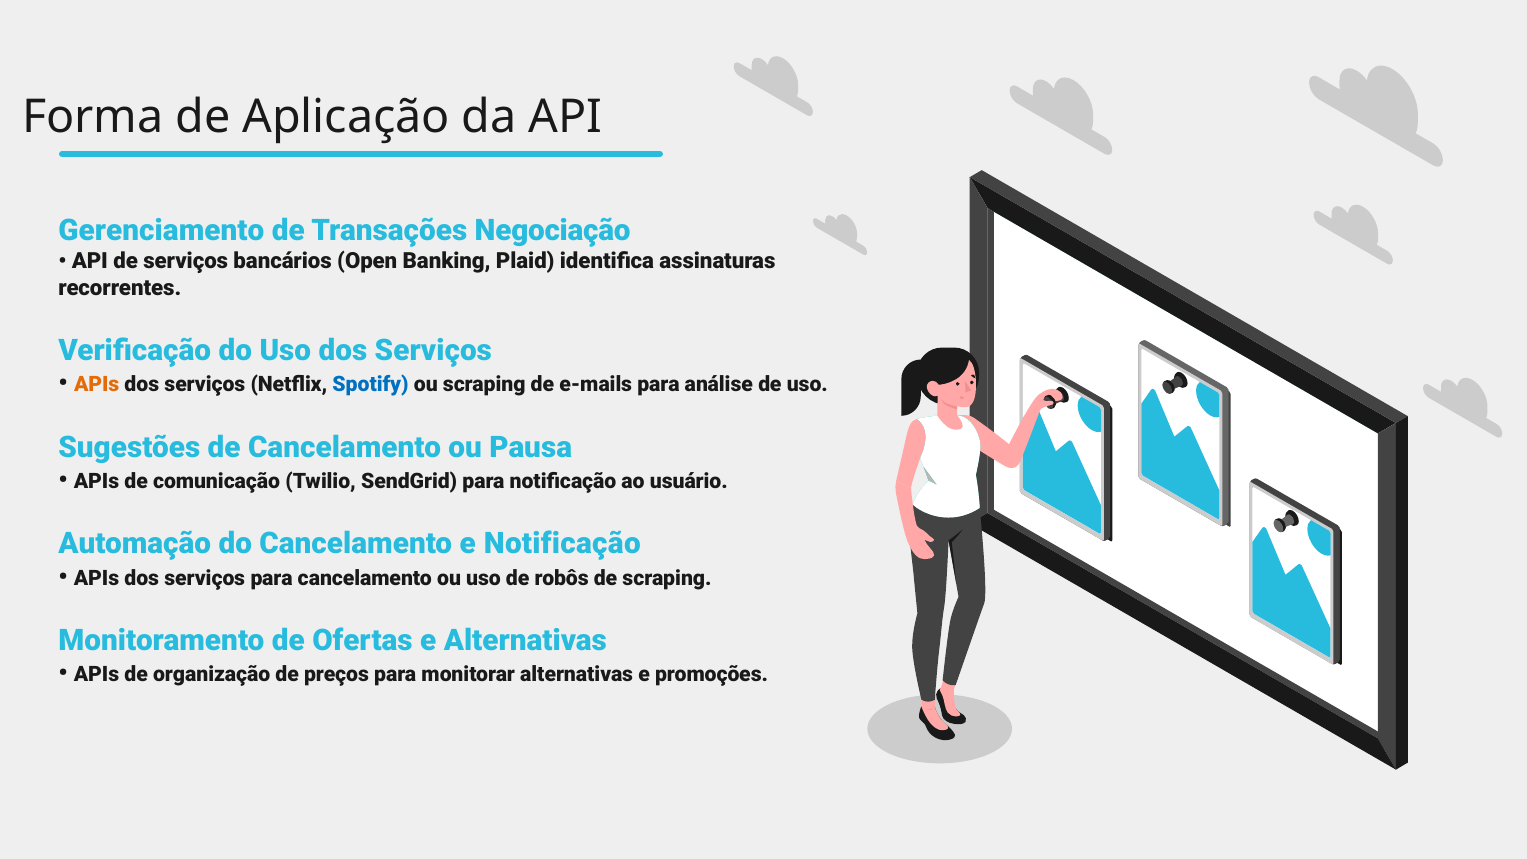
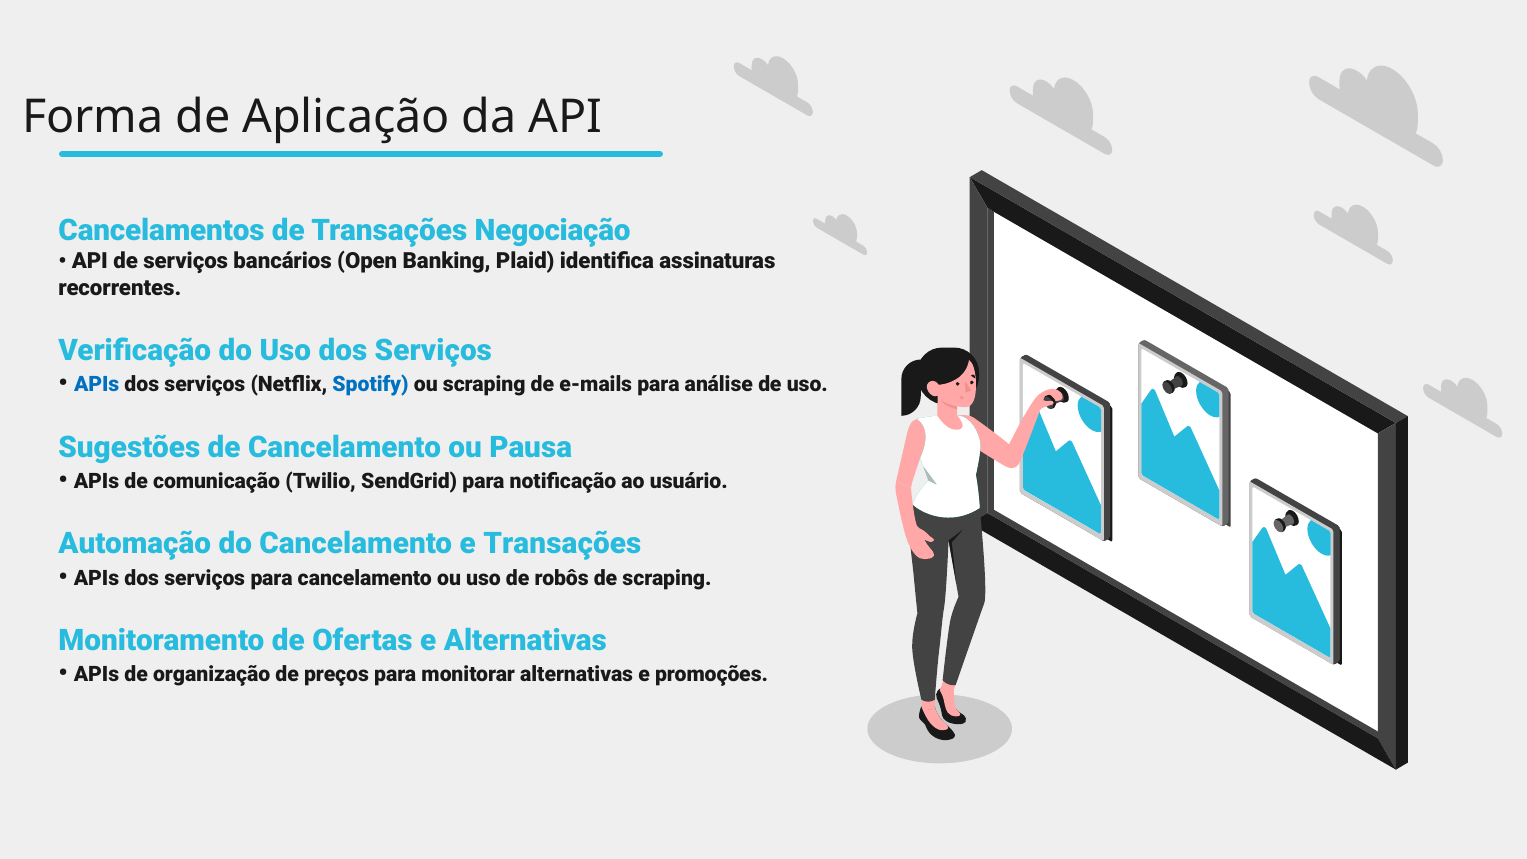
Gerenciamento: Gerenciamento -> Cancelamentos
APIs at (97, 385) colour: orange -> blue
e Notificação: Notificação -> Transações
